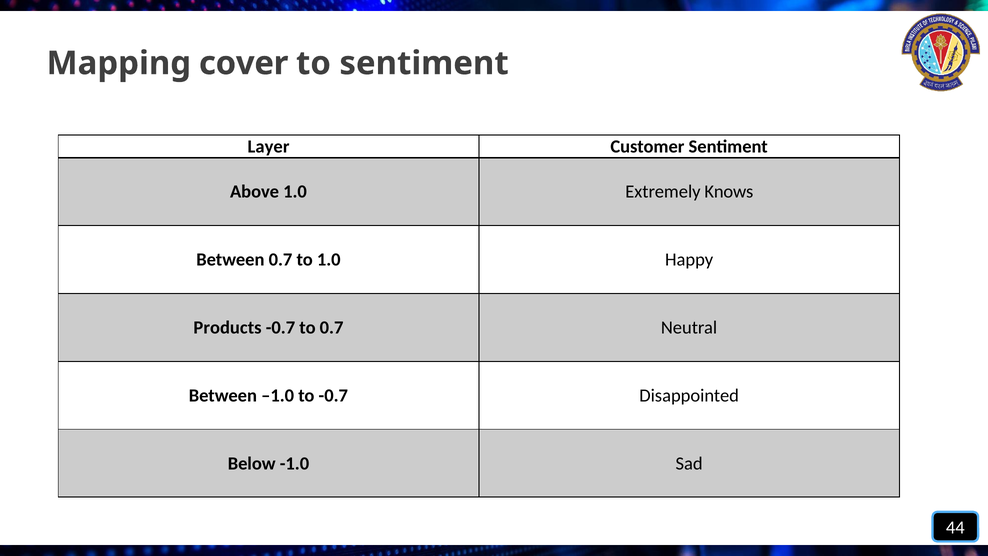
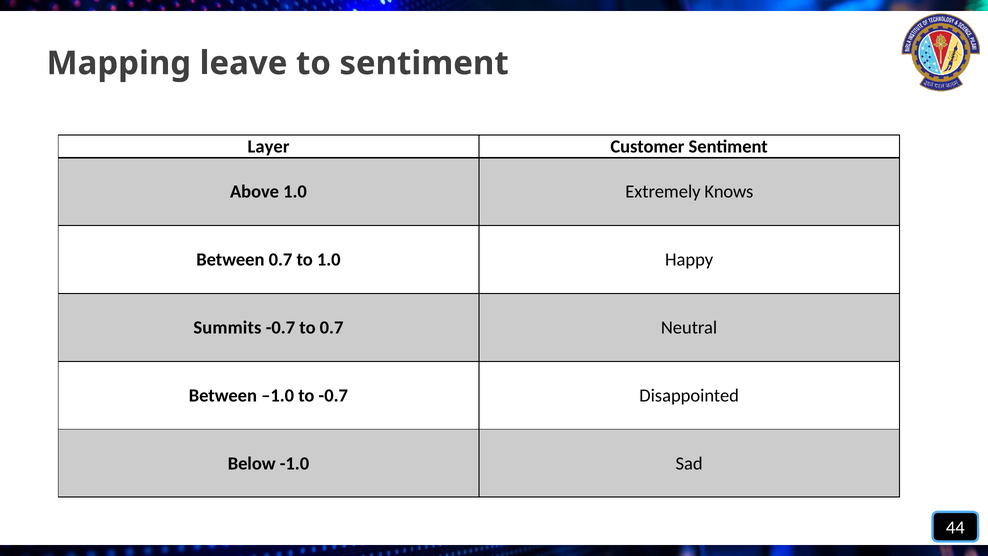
cover: cover -> leave
Products: Products -> Summits
